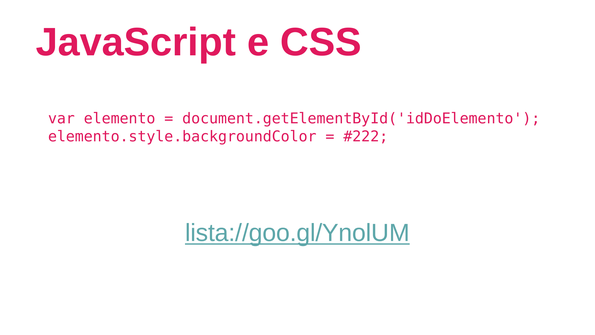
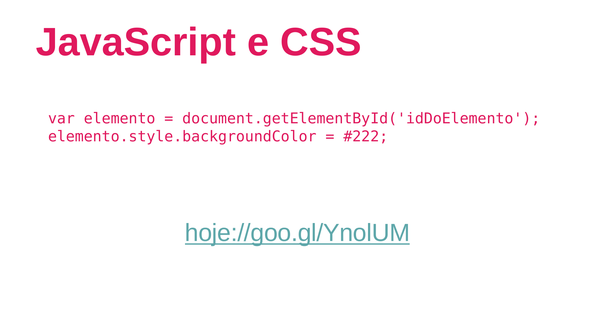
lista://goo.gl/YnolUM: lista://goo.gl/YnolUM -> hoje://goo.gl/YnolUM
